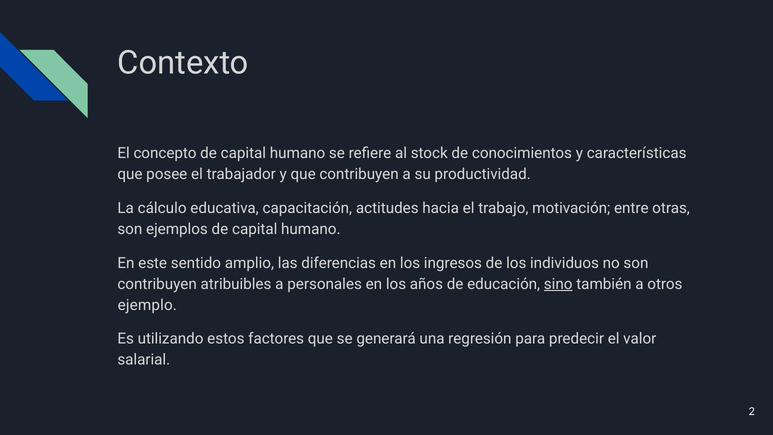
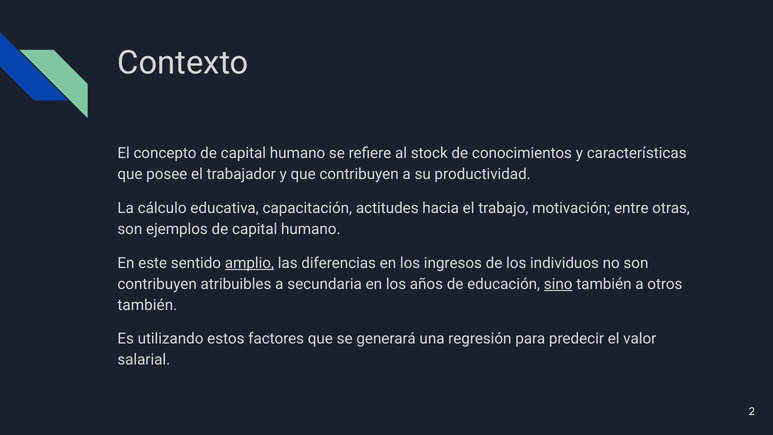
amplio underline: none -> present
personales: personales -> secundaria
ejemplo at (147, 305): ejemplo -> también
